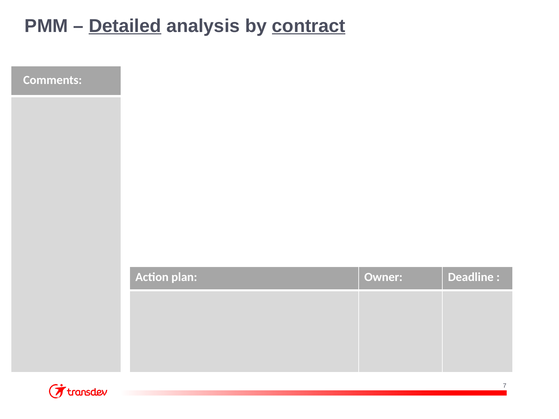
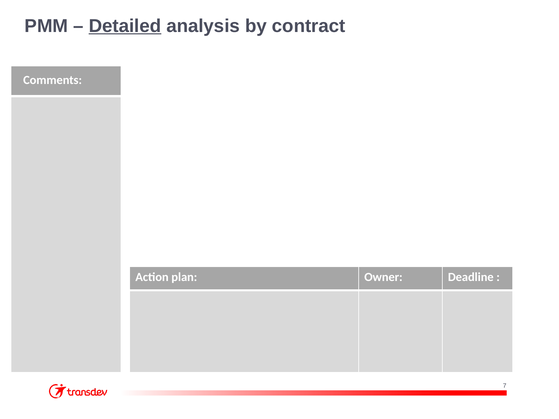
contract underline: present -> none
